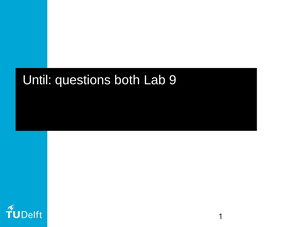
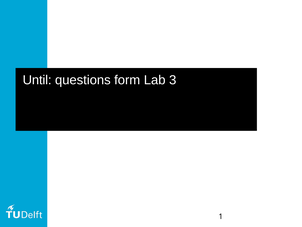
both: both -> form
9: 9 -> 3
